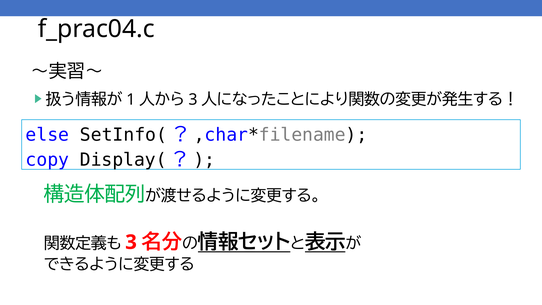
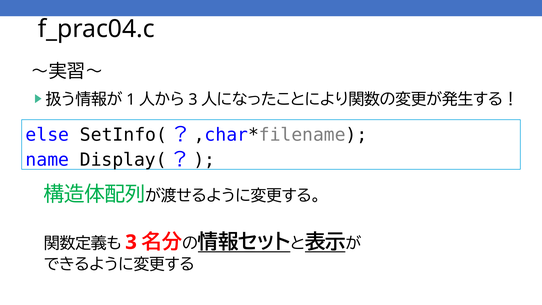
copy: copy -> name
